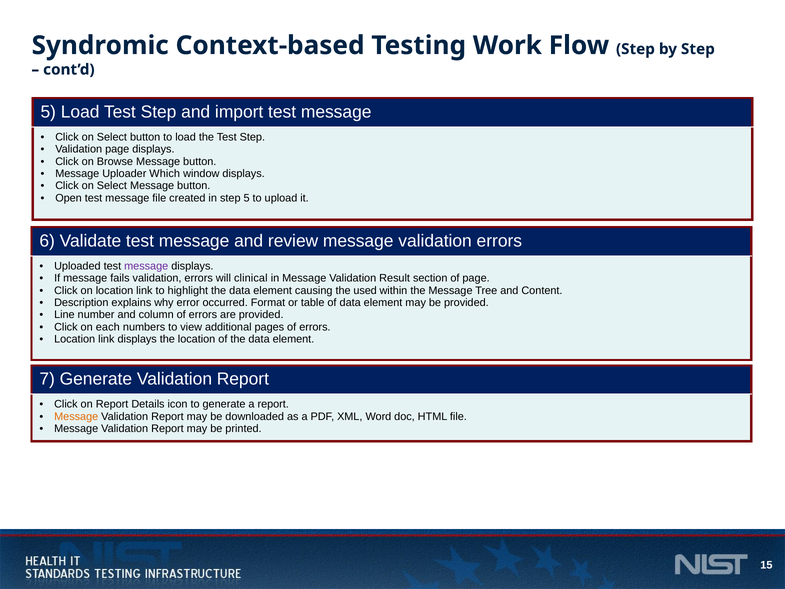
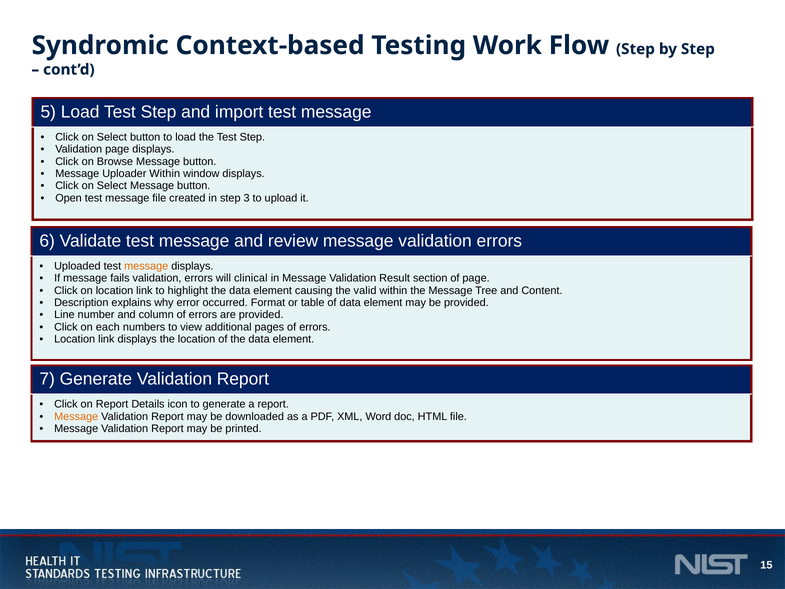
Uploader Which: Which -> Within
step 5: 5 -> 3
message at (146, 266) colour: purple -> orange
used: used -> valid
